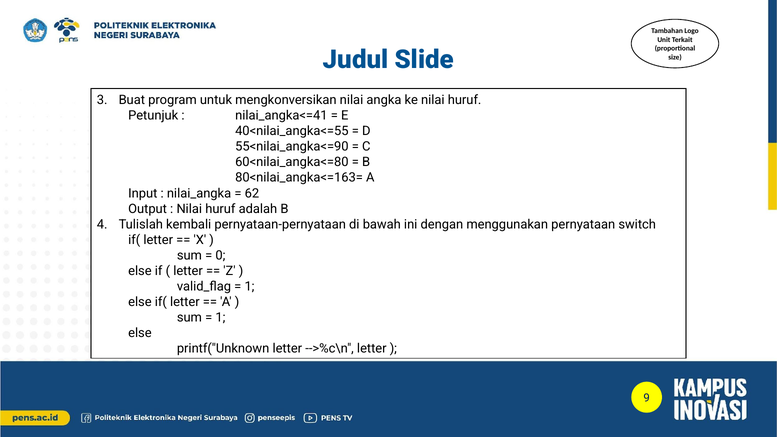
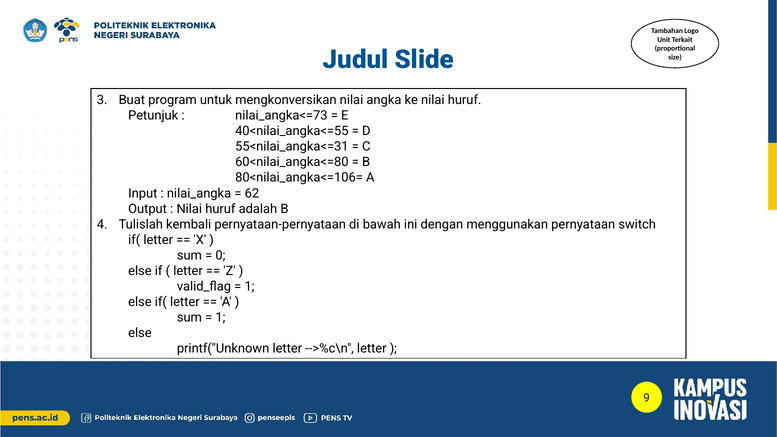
nilai_angka<=41: nilai_angka<=41 -> nilai_angka<=73
55<nilai_angka<=90: 55<nilai_angka<=90 -> 55<nilai_angka<=31
80<nilai_angka<=163=: 80<nilai_angka<=163= -> 80<nilai_angka<=106=
